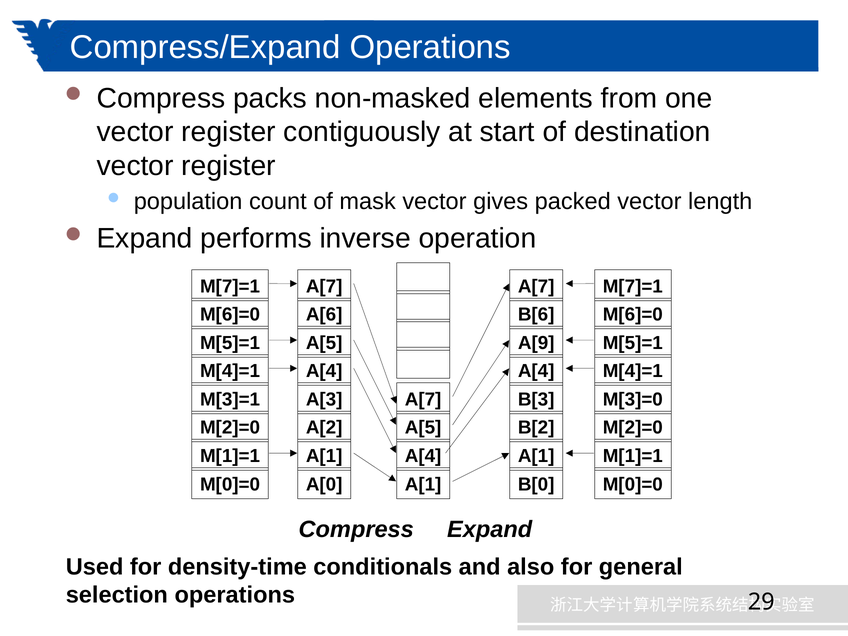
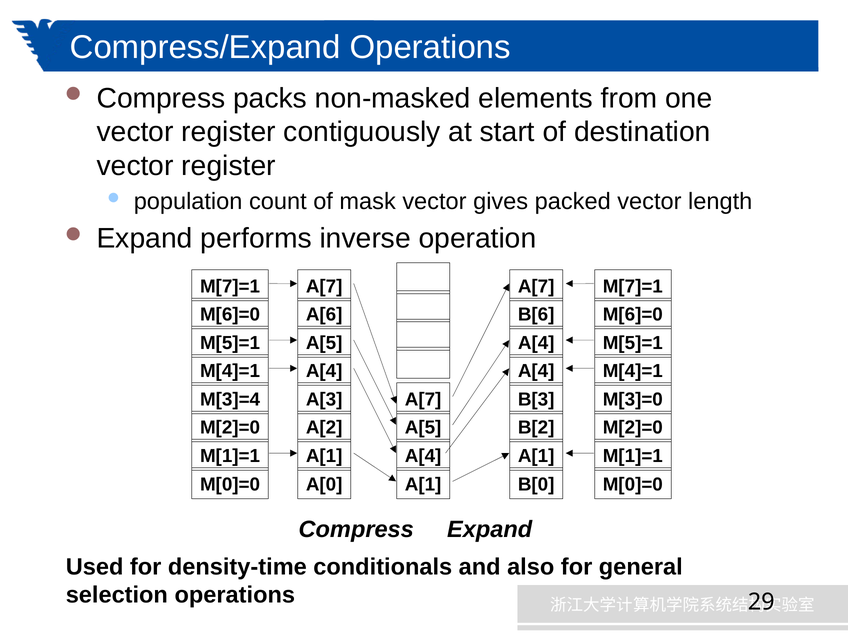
A[9 at (536, 343): A[9 -> A[4
M[3]=1: M[3]=1 -> M[3]=4
